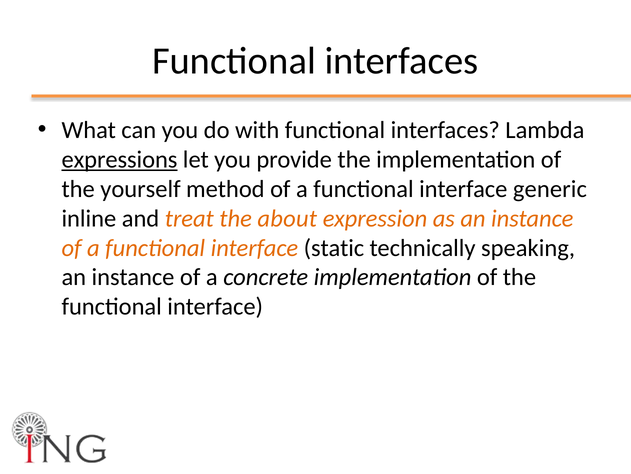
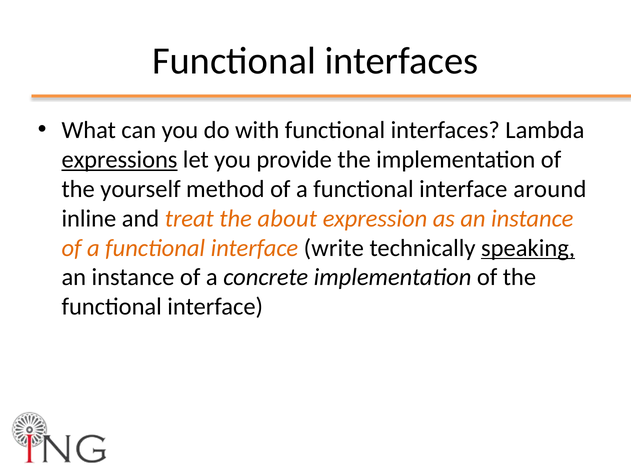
generic: generic -> around
static: static -> write
speaking underline: none -> present
